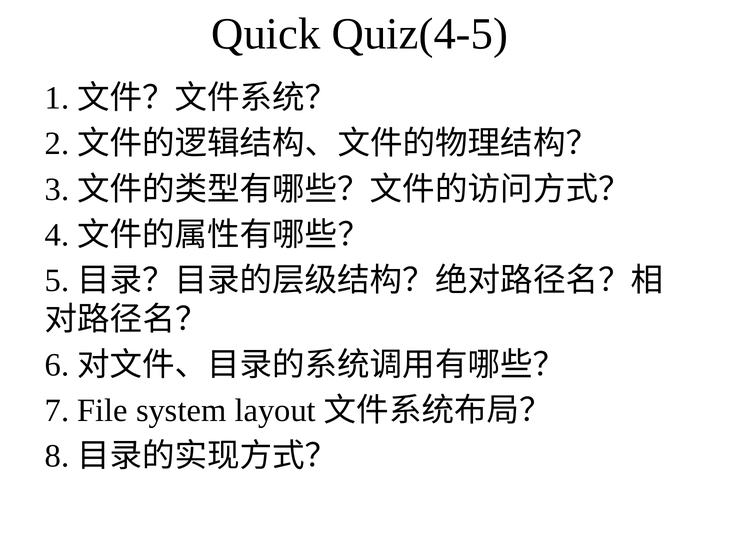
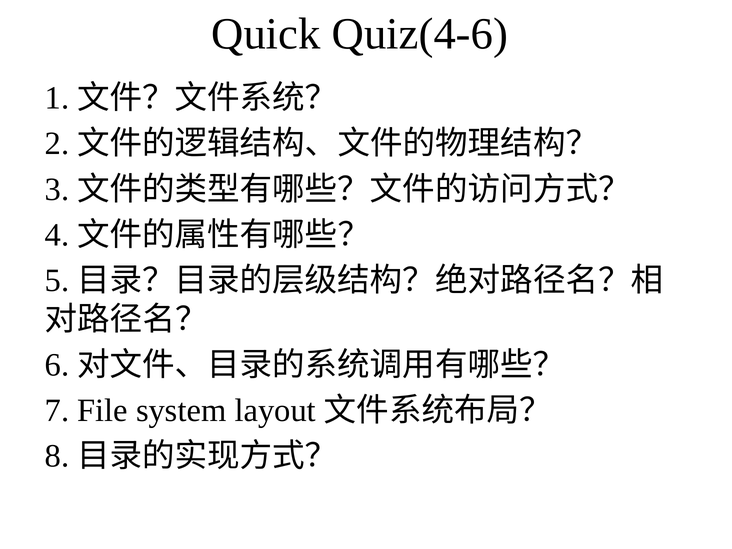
Quiz(4-5: Quiz(4-5 -> Quiz(4-6
